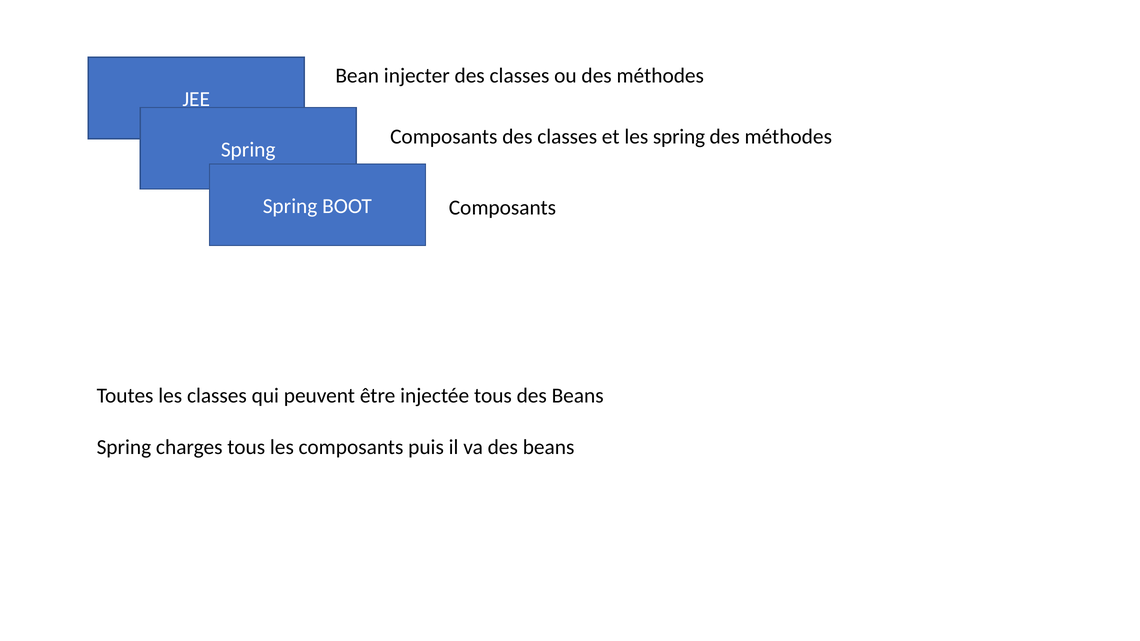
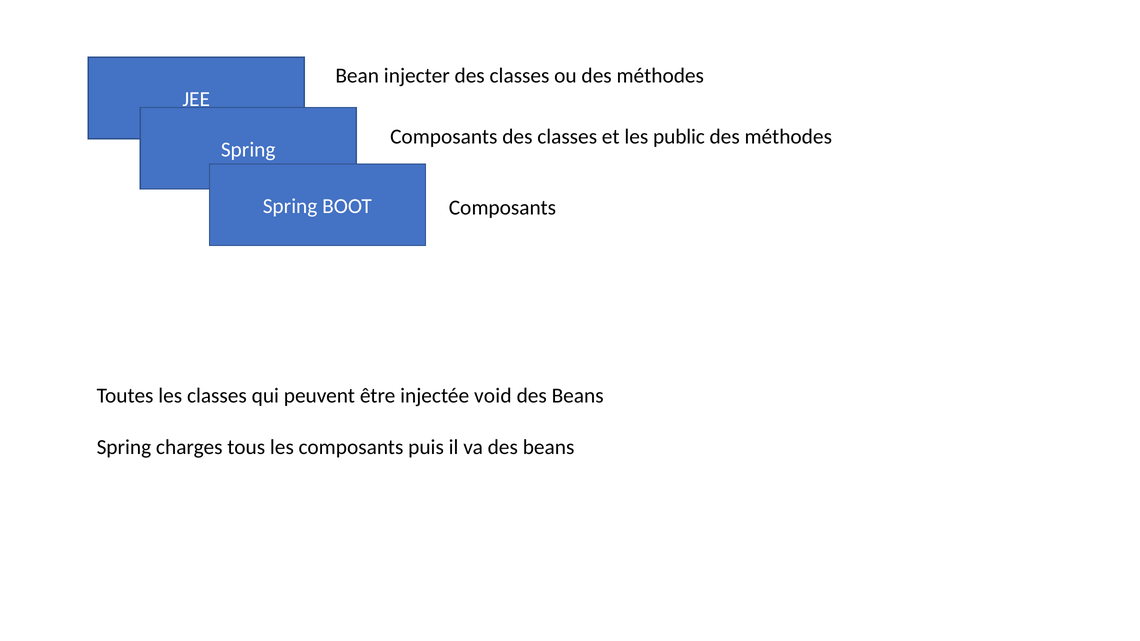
les spring: spring -> public
injectée tous: tous -> void
